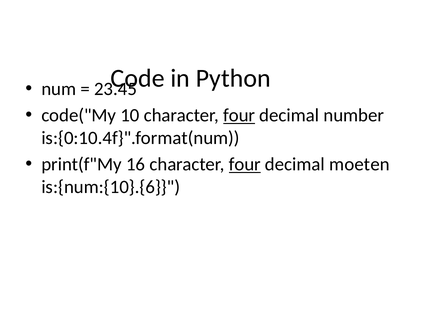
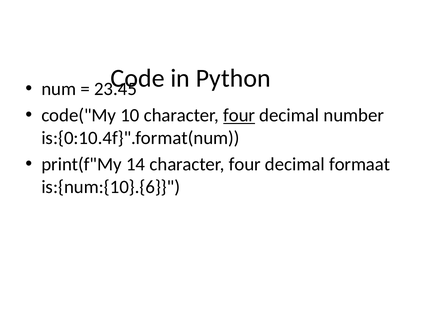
16: 16 -> 14
four at (245, 164) underline: present -> none
moeten: moeten -> formaat
